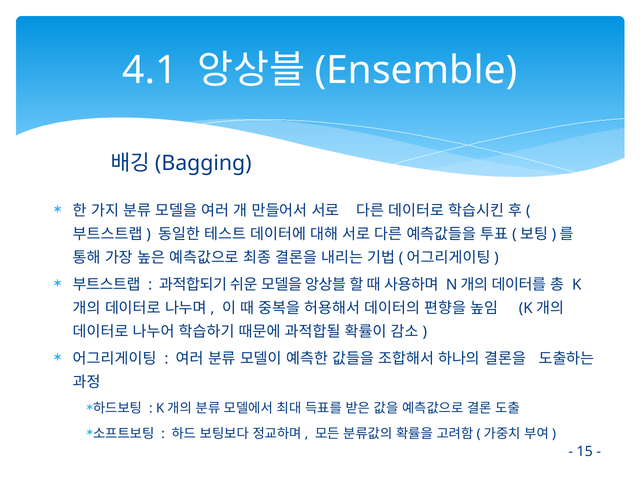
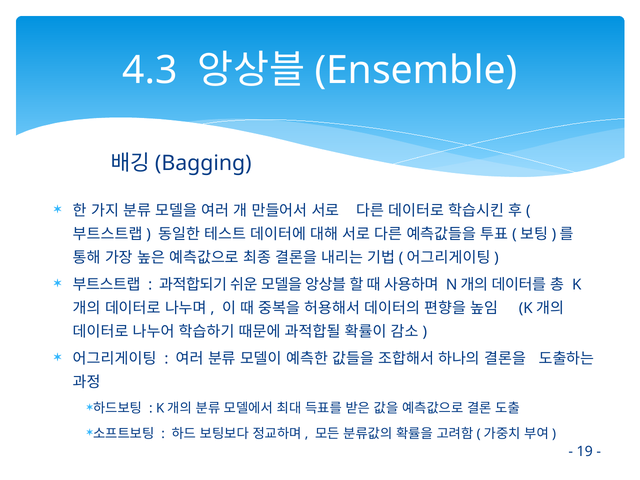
4.1: 4.1 -> 4.3
15: 15 -> 19
